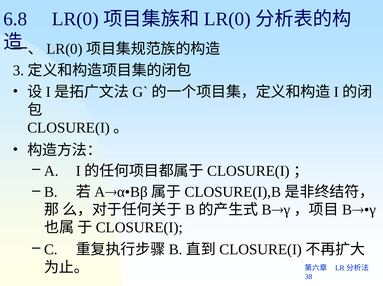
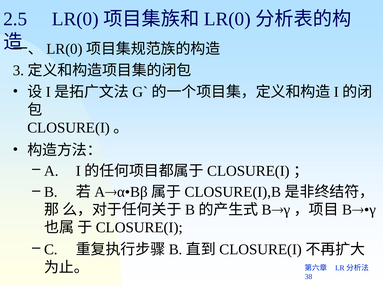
6.8: 6.8 -> 2.5
